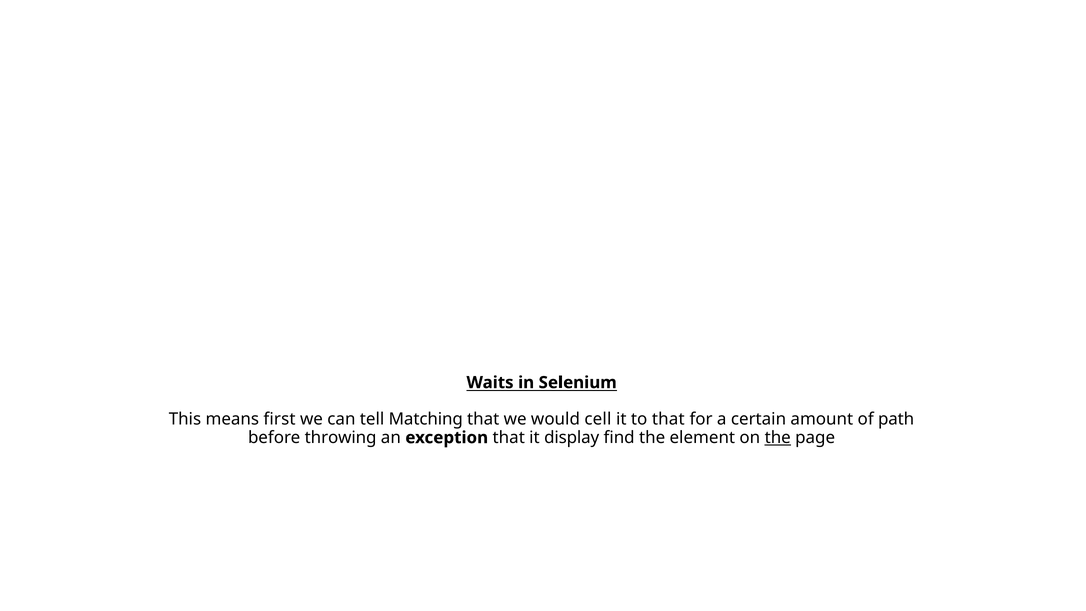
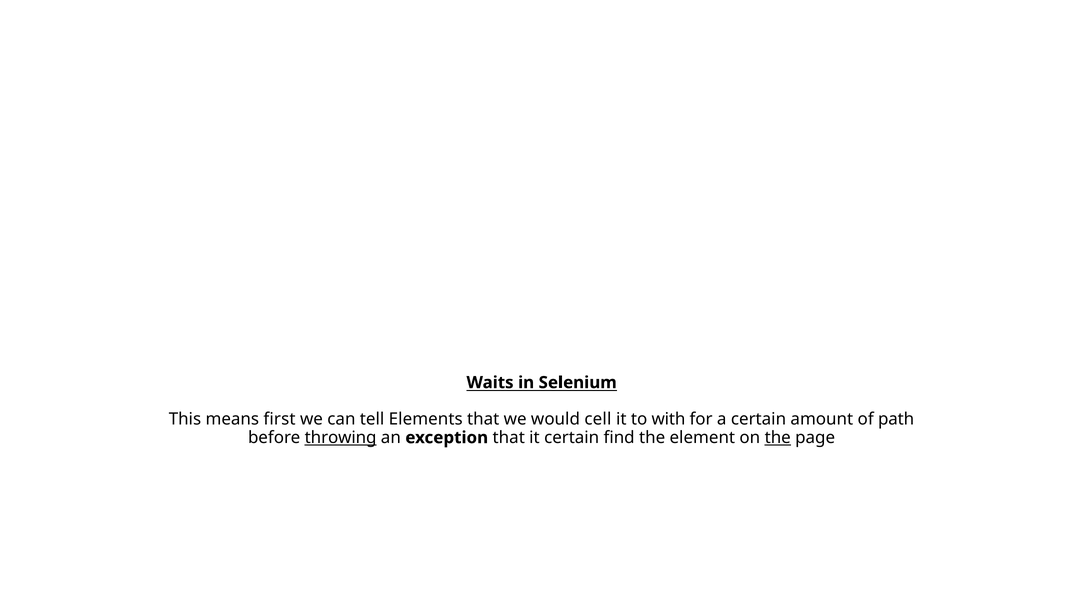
Matching: Matching -> Elements
to that: that -> with
throwing underline: none -> present
it display: display -> certain
